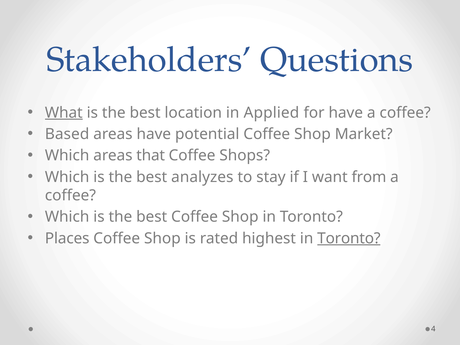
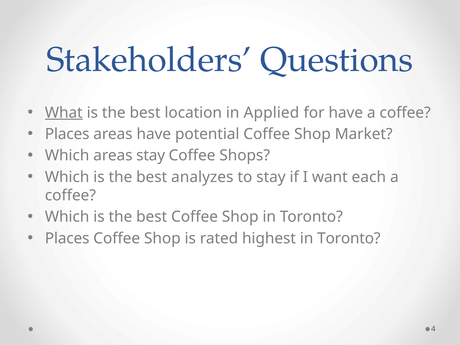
Based at (67, 134): Based -> Places
areas that: that -> stay
from: from -> each
Toronto at (349, 238) underline: present -> none
